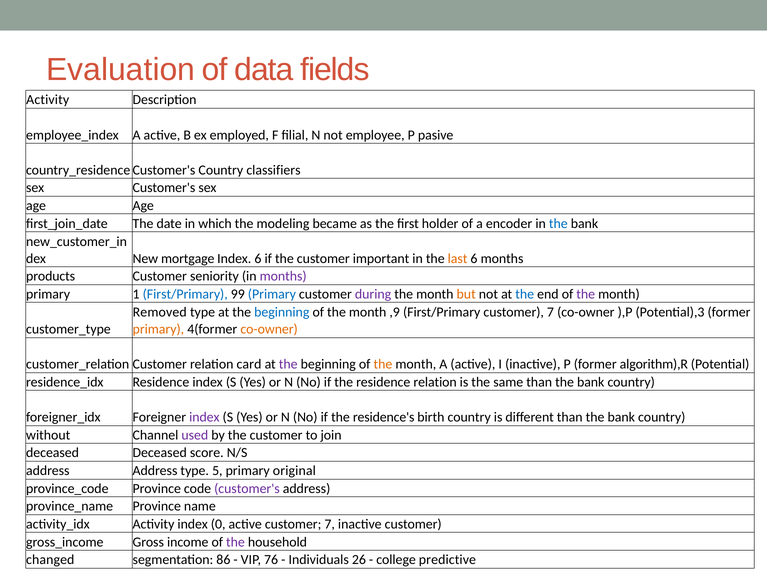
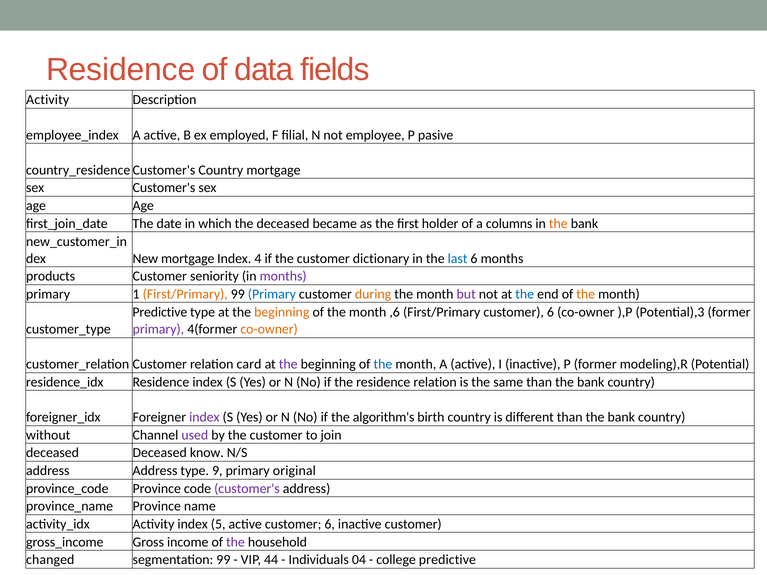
Evaluation at (121, 70): Evaluation -> Residence
Country classifiers: classifiers -> mortgage
the modeling: modeling -> deceased
encoder: encoder -> columns
the at (558, 224) colour: blue -> orange
Index 6: 6 -> 4
important: important -> dictionary
last colour: orange -> blue
First/Primary at (185, 294) colour: blue -> orange
during colour: purple -> orange
but colour: orange -> purple
the at (586, 294) colour: purple -> orange
Removed at (160, 313): Removed -> Predictive
beginning at (282, 313) colour: blue -> orange
,9: ,9 -> ,6
First/Primary customer 7: 7 -> 6
primary at (158, 329) colour: orange -> purple
the at (383, 365) colour: orange -> blue
algorithm),R: algorithm),R -> modeling),R
residence's: residence's -> algorithm's
score: score -> know
5: 5 -> 9
0: 0 -> 5
active customer 7: 7 -> 6
segmentation 86: 86 -> 99
76: 76 -> 44
26: 26 -> 04
